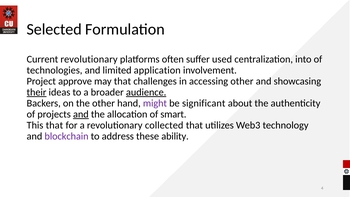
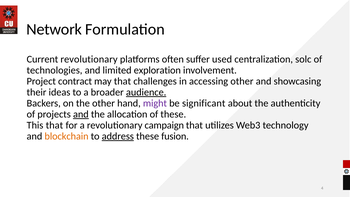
Selected: Selected -> Network
into: into -> solc
application: application -> exploration
approve: approve -> contract
their underline: present -> none
of smart: smart -> these
collected: collected -> campaign
blockchain colour: purple -> orange
address underline: none -> present
ability: ability -> fusion
